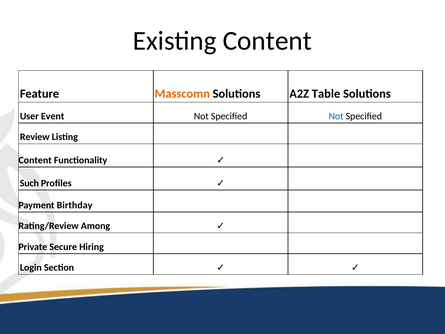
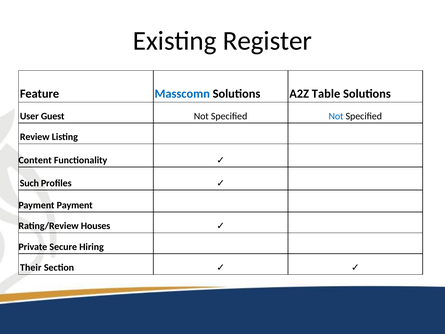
Existing Content: Content -> Register
Masscomn colour: orange -> blue
Event: Event -> Guest
Payment Birthday: Birthday -> Payment
Among: Among -> Houses
Login: Login -> Their
